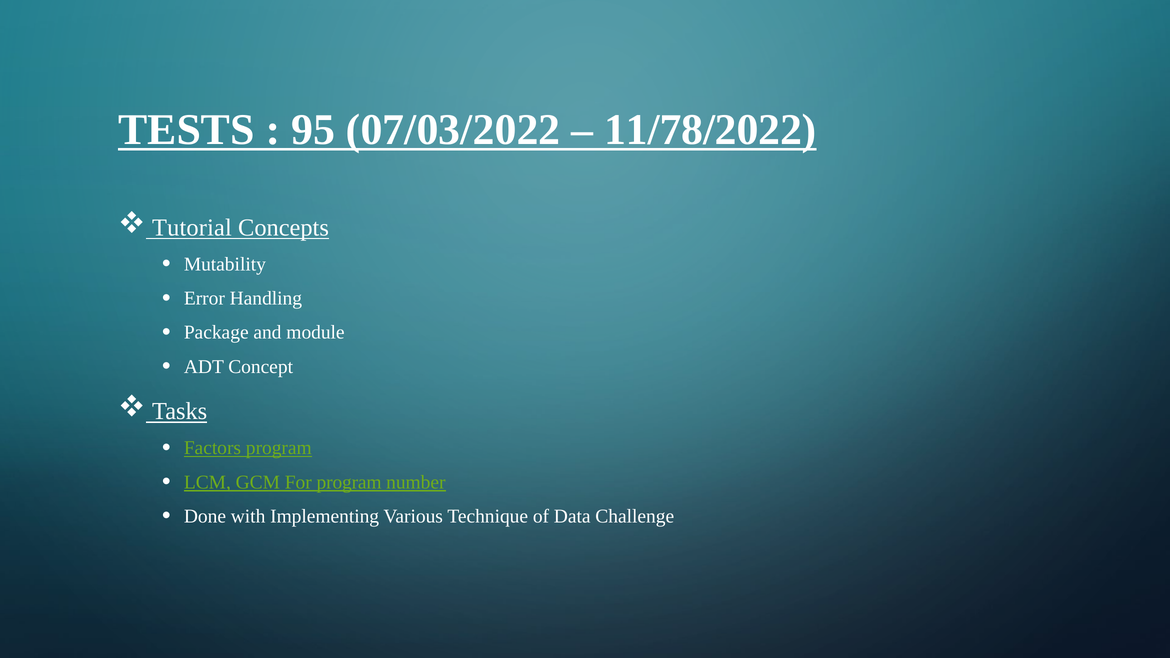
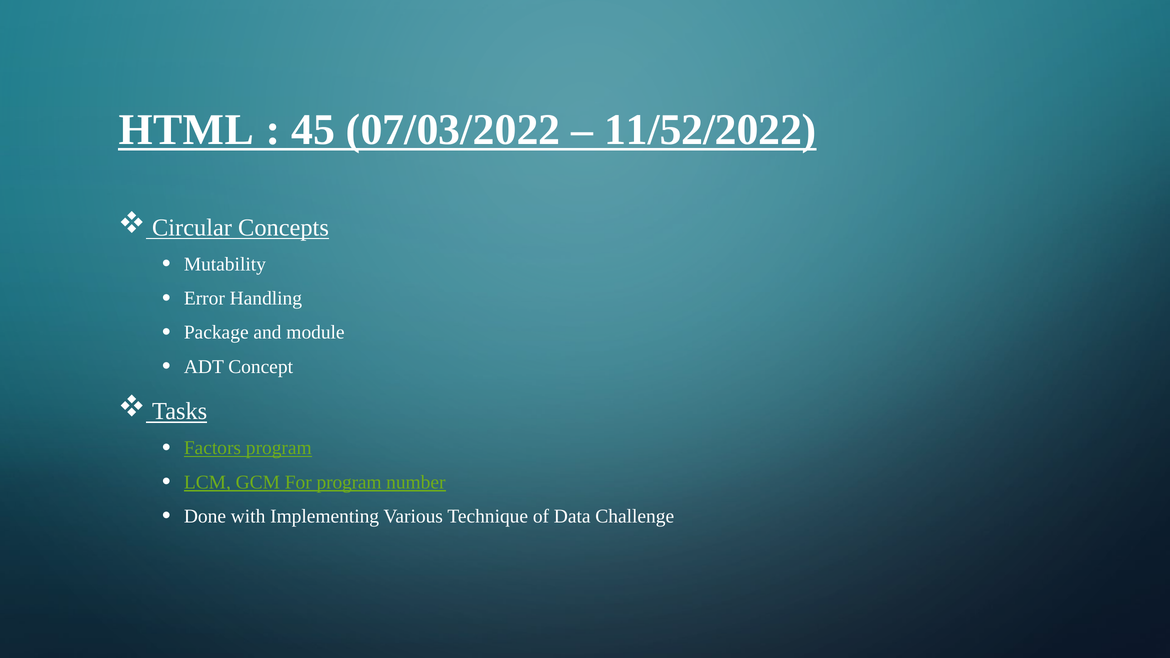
TESTS: TESTS -> HTML
95: 95 -> 45
11/78/2022: 11/78/2022 -> 11/52/2022
Tutorial: Tutorial -> Circular
